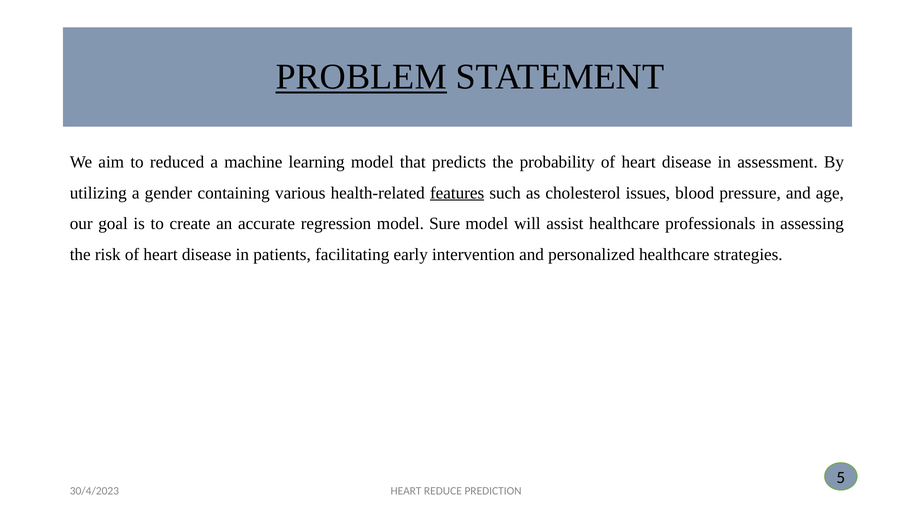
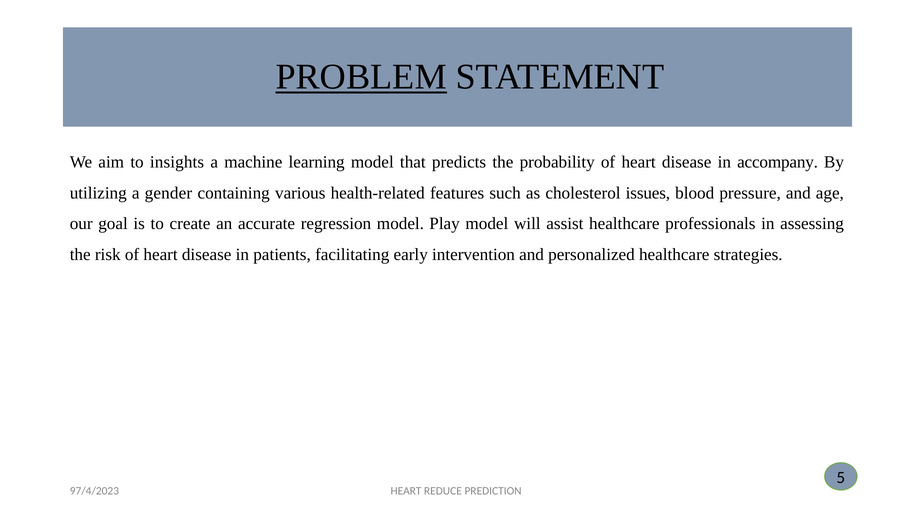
reduced: reduced -> insights
assessment: assessment -> accompany
features underline: present -> none
Sure: Sure -> Play
30/4/2023: 30/4/2023 -> 97/4/2023
